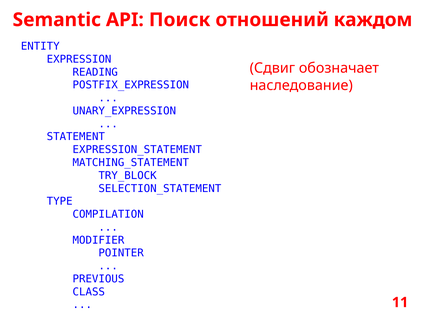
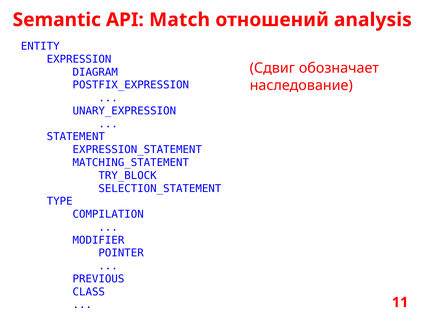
Поиск: Поиск -> Match
каждом: каждом -> analysis
READING: READING -> DIAGRAM
